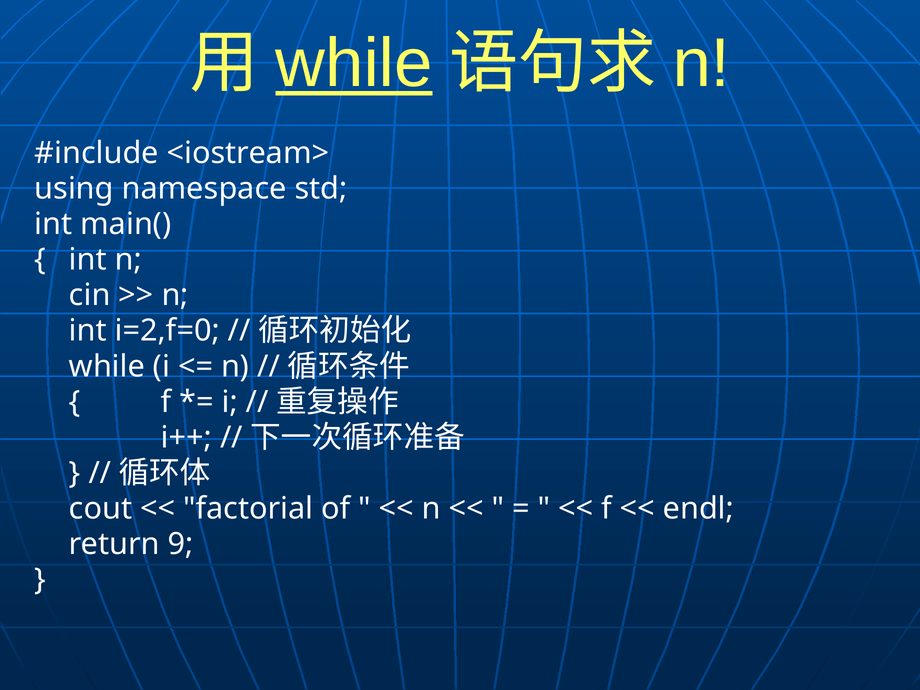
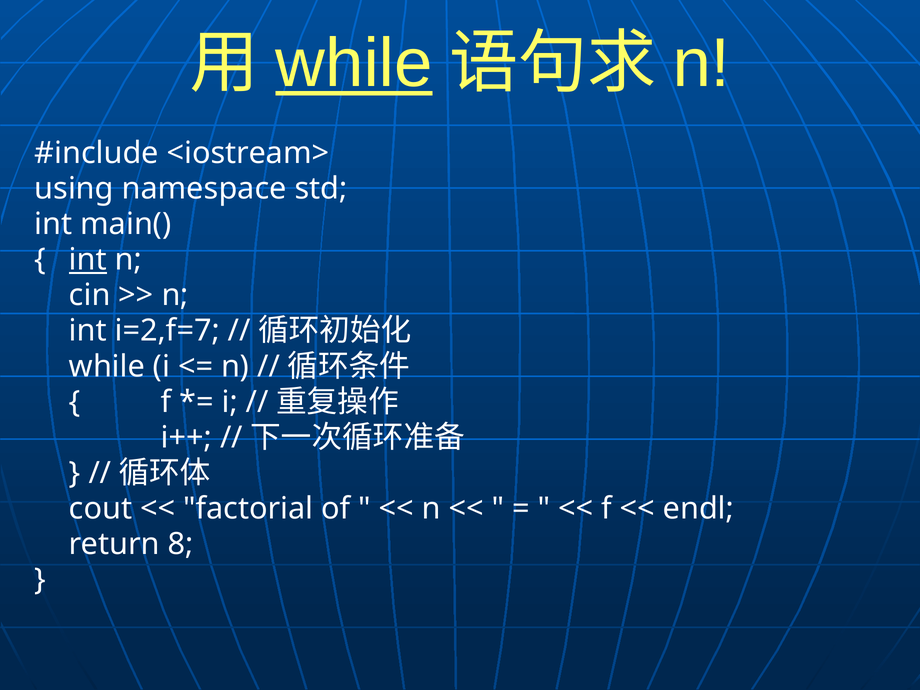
int at (88, 260) underline: none -> present
i=2,f=0: i=2,f=0 -> i=2,f=7
9: 9 -> 8
